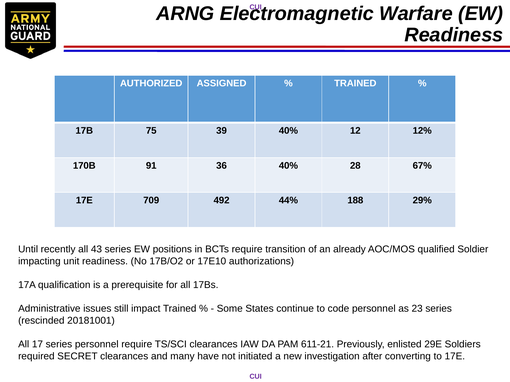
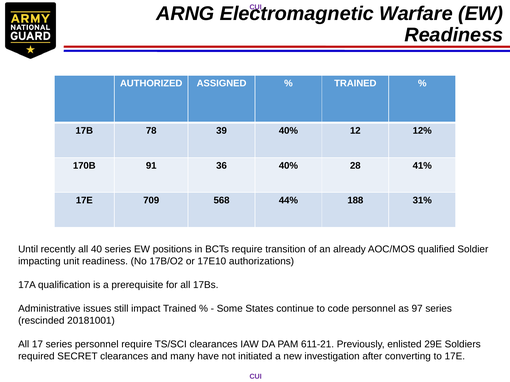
75: 75 -> 78
67%: 67% -> 41%
492: 492 -> 568
29%: 29% -> 31%
43: 43 -> 40
23: 23 -> 97
